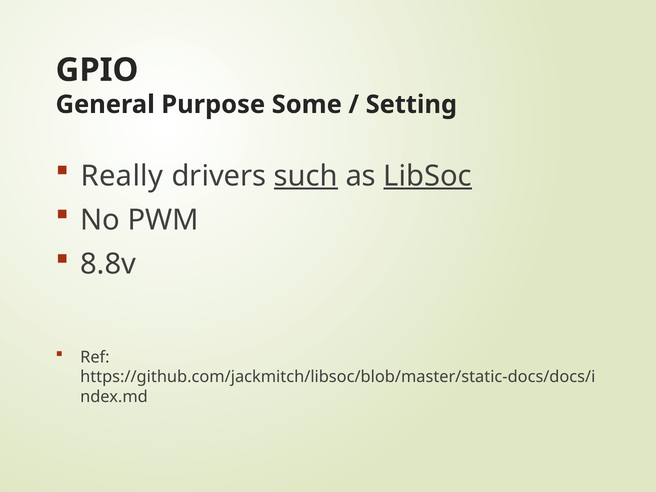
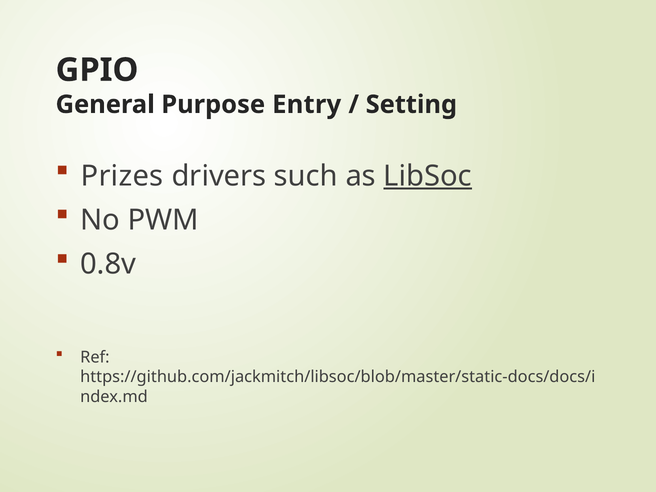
Some: Some -> Entry
Really: Really -> Prizes
such underline: present -> none
8.8v: 8.8v -> 0.8v
